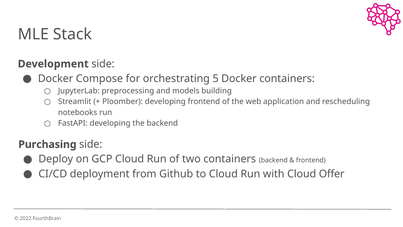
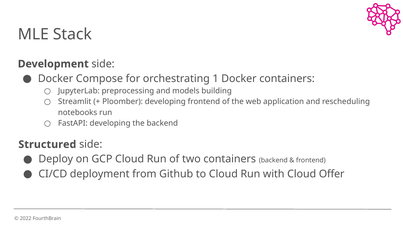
5: 5 -> 1
Purchasing: Purchasing -> Structured
